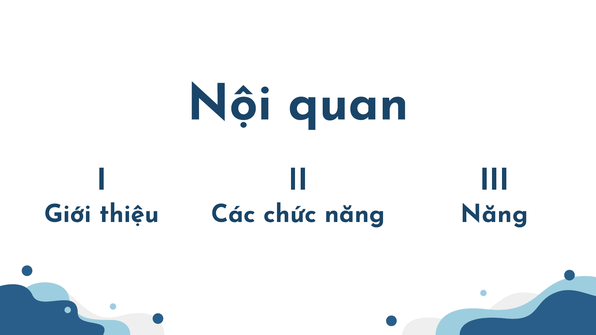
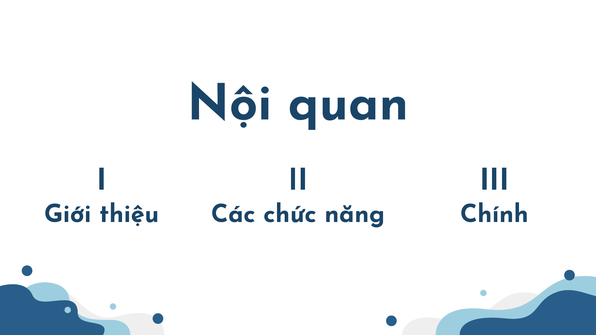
Năng at (494, 214): Năng -> Chính
